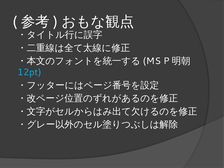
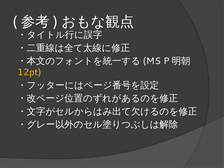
12pt colour: light blue -> yellow
